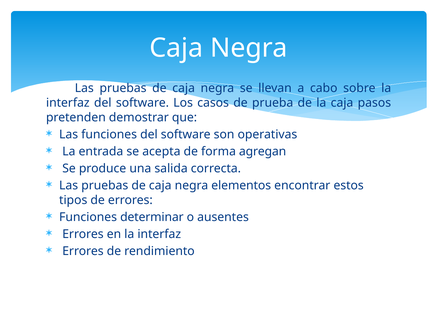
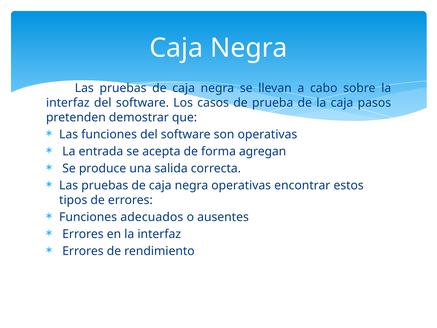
negra elementos: elementos -> operativas
determinar: determinar -> adecuados
